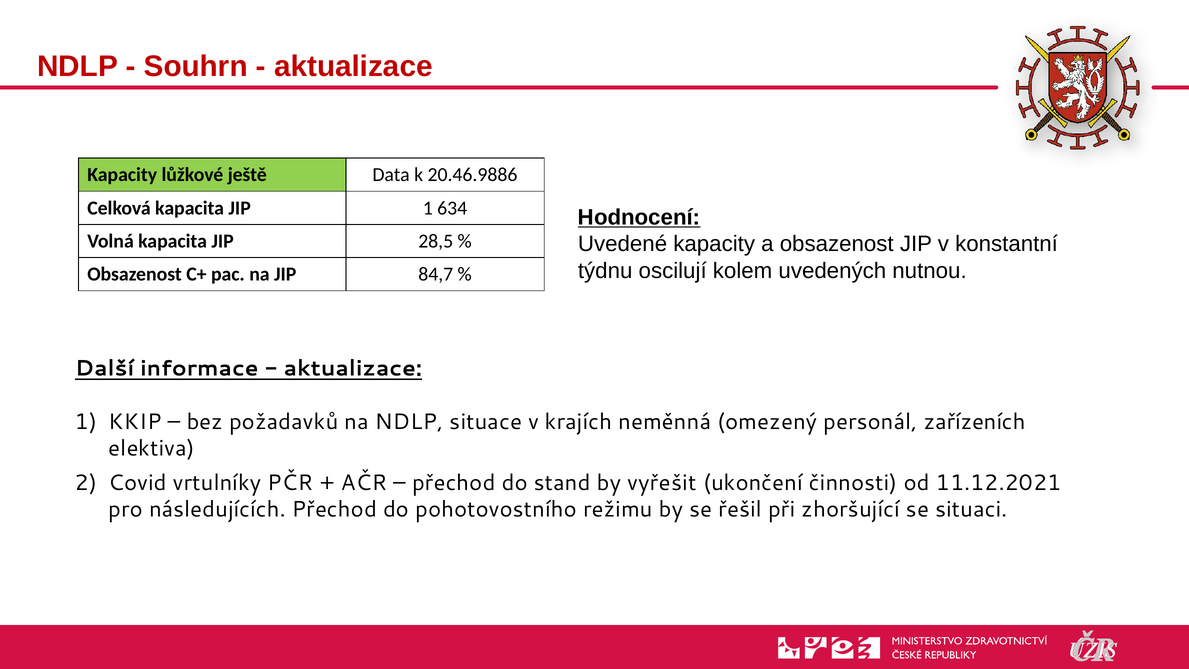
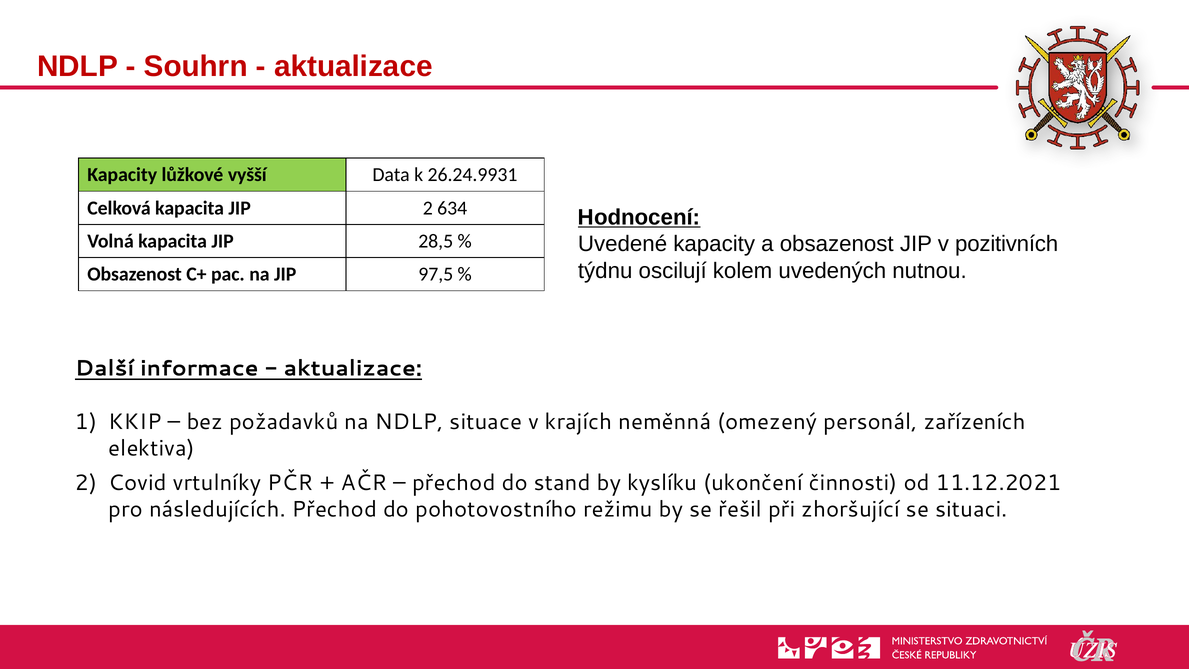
ještě: ještě -> vyšší
20.46.9886: 20.46.9886 -> 26.24.9931
JIP 1: 1 -> 2
konstantní: konstantní -> pozitivních
84,7: 84,7 -> 97,5
vyřešit: vyřešit -> kyslíku
